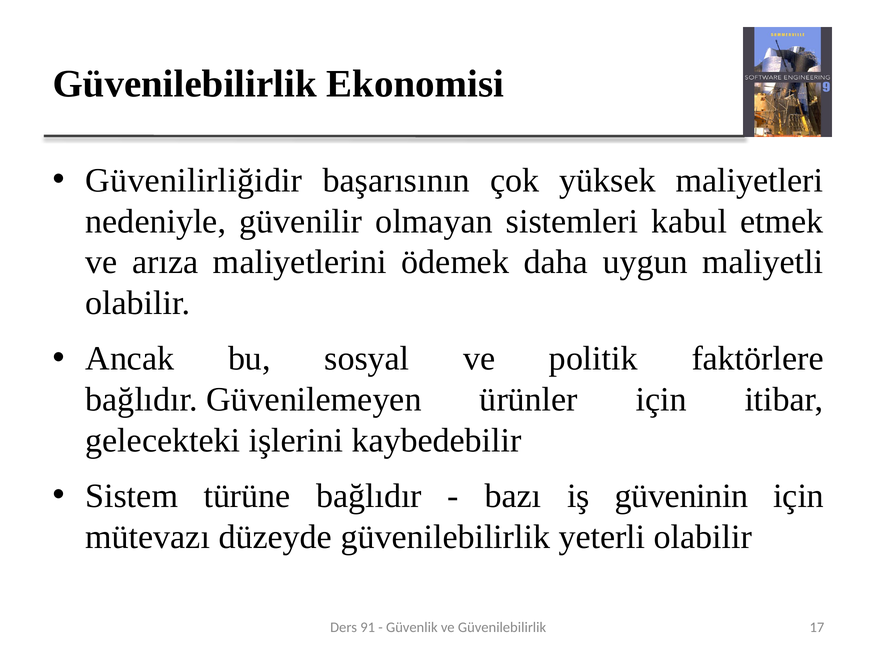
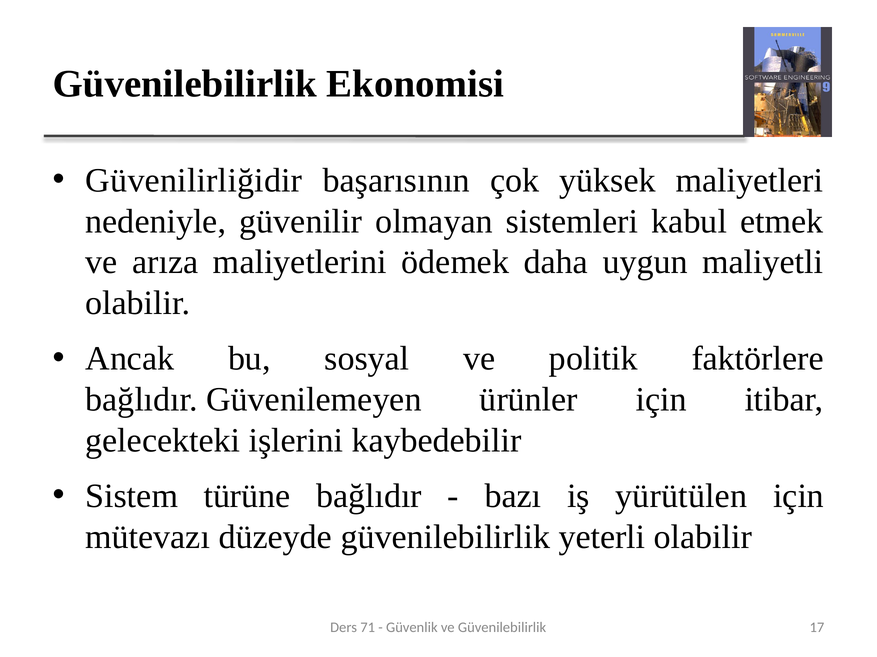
güveninin: güveninin -> yürütülen
91: 91 -> 71
